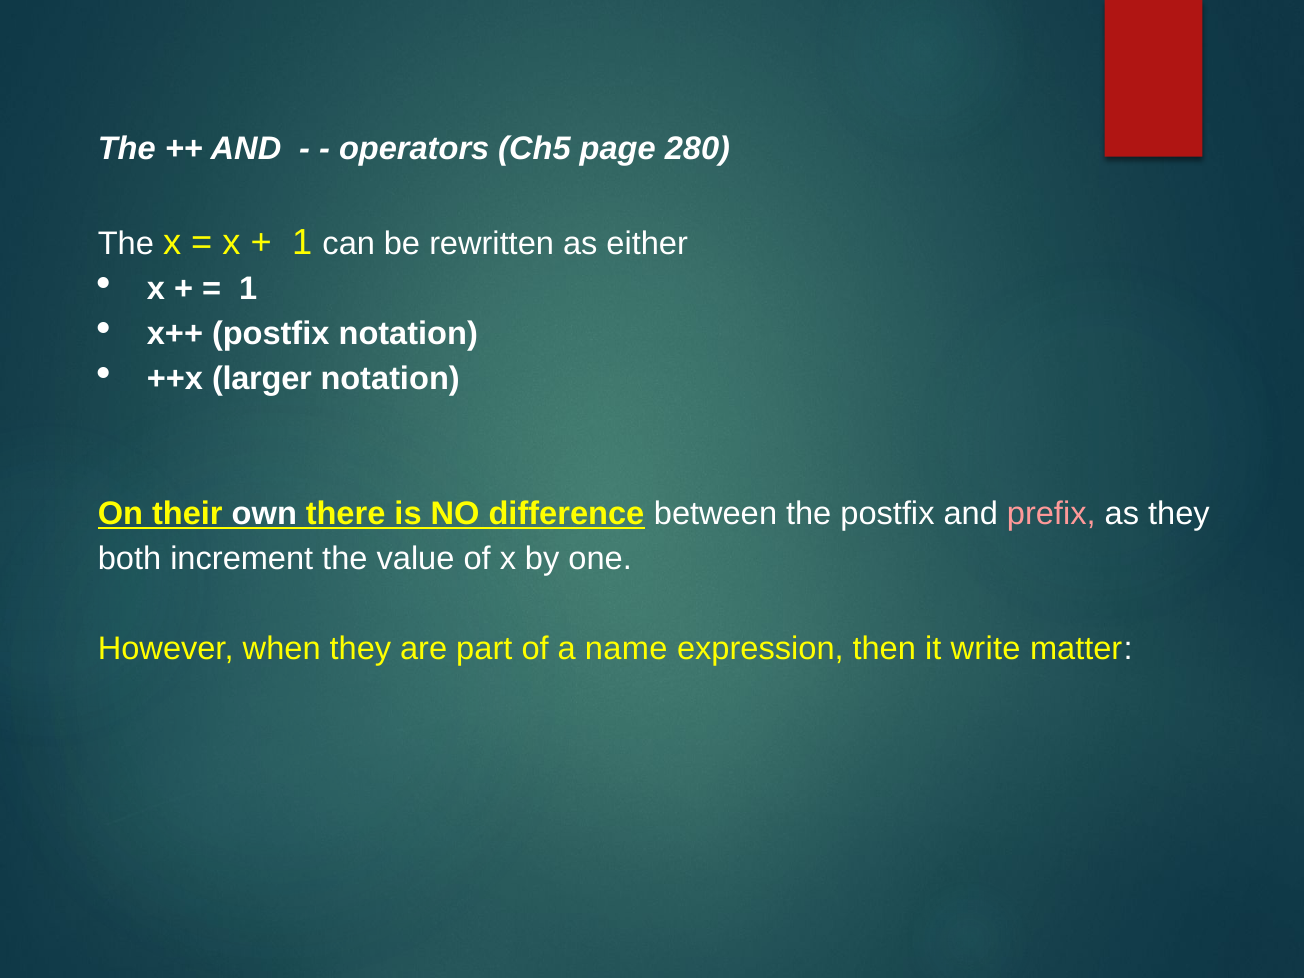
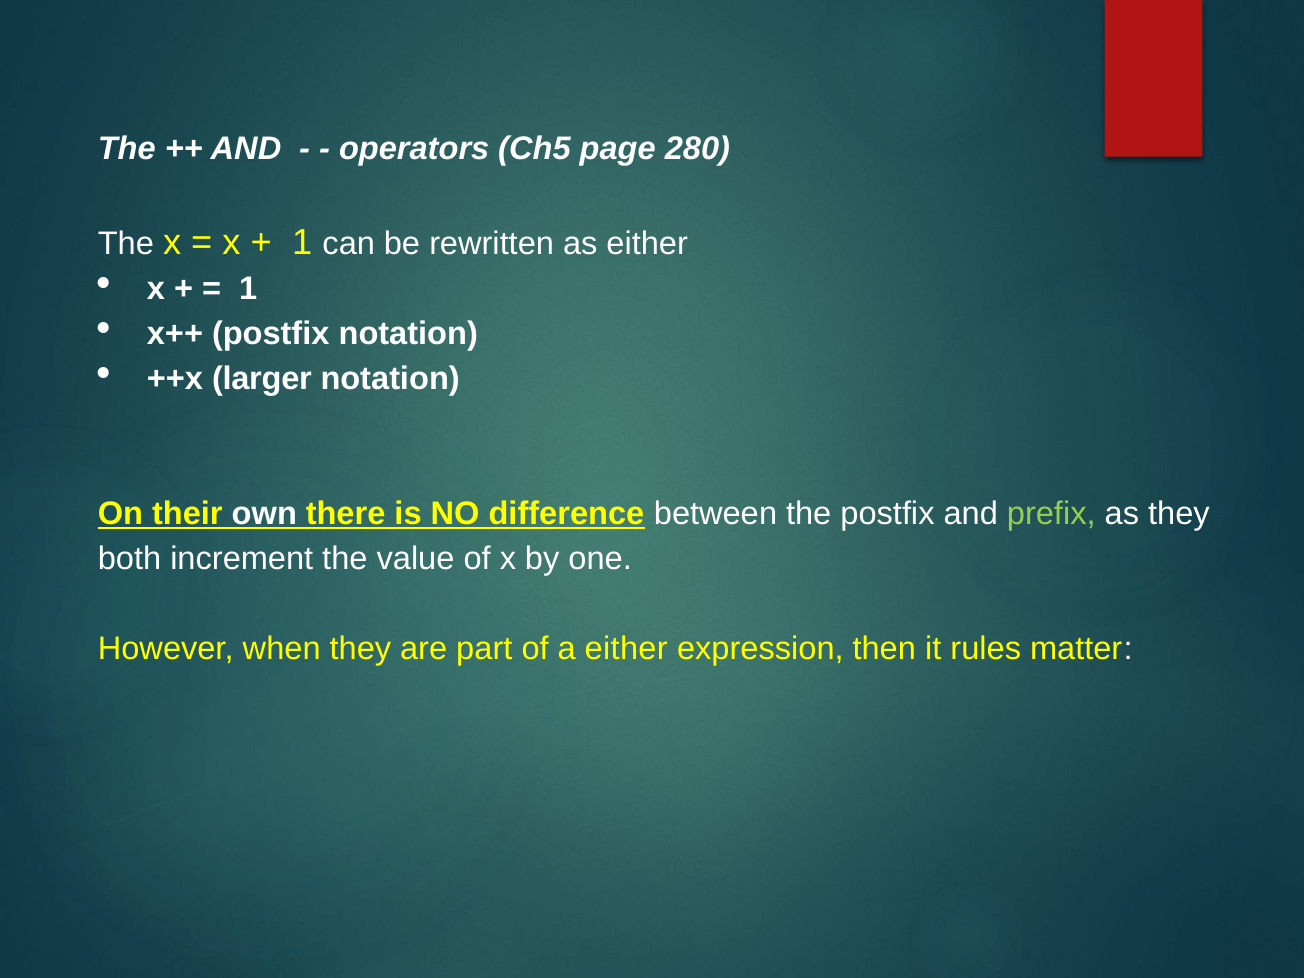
prefix colour: pink -> light green
a name: name -> either
write: write -> rules
